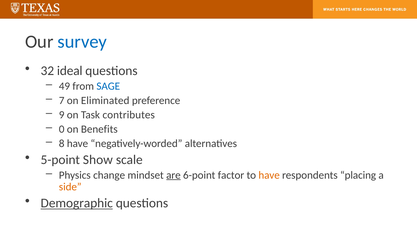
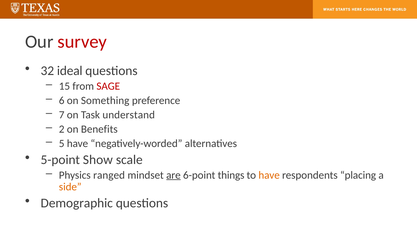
survey colour: blue -> red
49: 49 -> 15
SAGE colour: blue -> red
7: 7 -> 6
Eliminated: Eliminated -> Something
9: 9 -> 7
contributes: contributes -> understand
0: 0 -> 2
8: 8 -> 5
change: change -> ranged
factor: factor -> things
Demographic underline: present -> none
